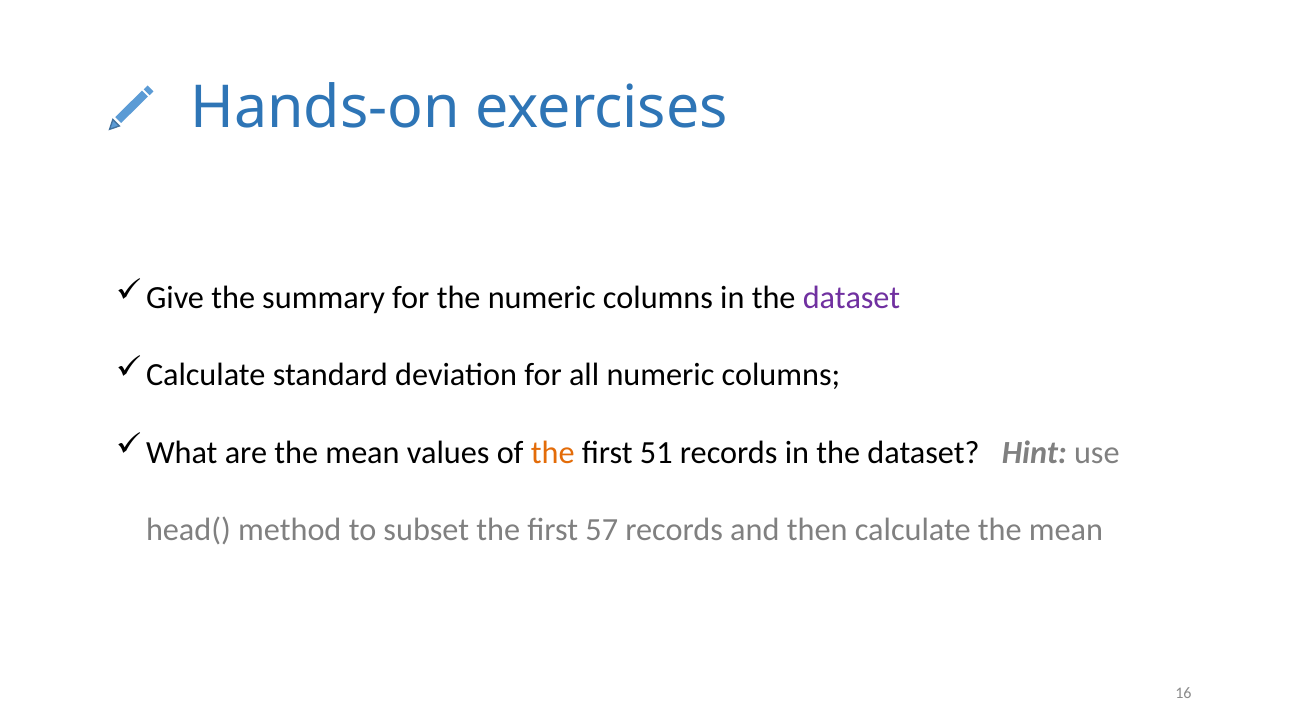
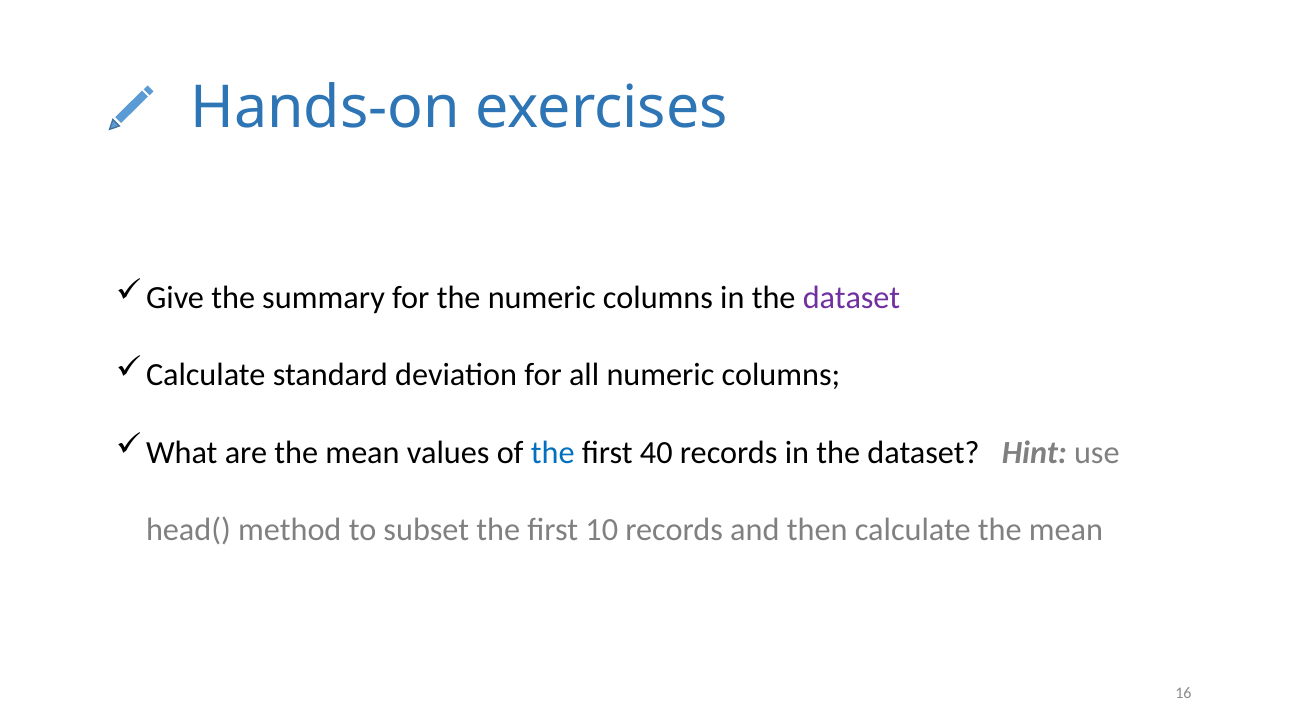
the at (553, 452) colour: orange -> blue
51: 51 -> 40
57: 57 -> 10
